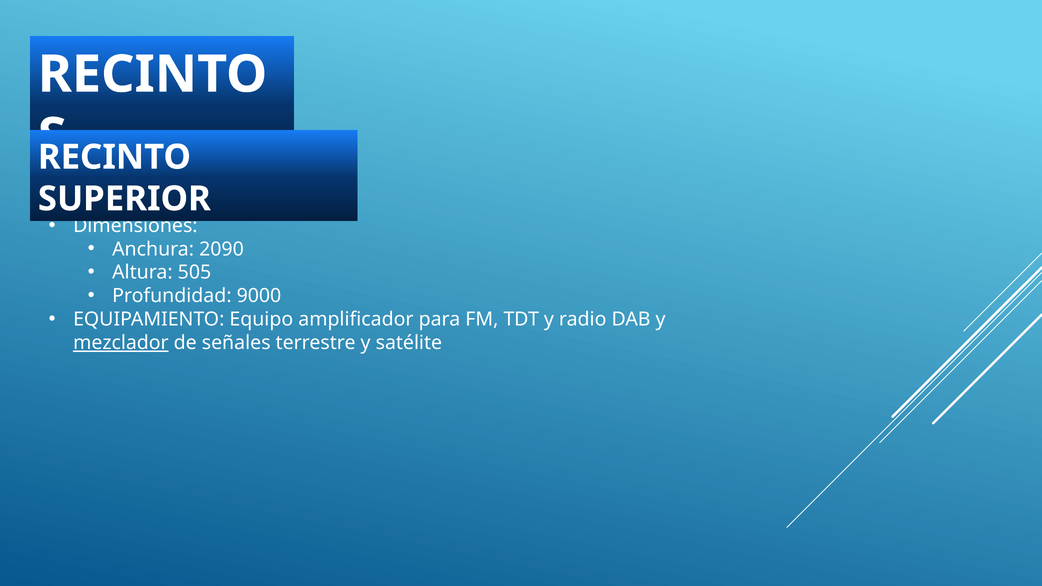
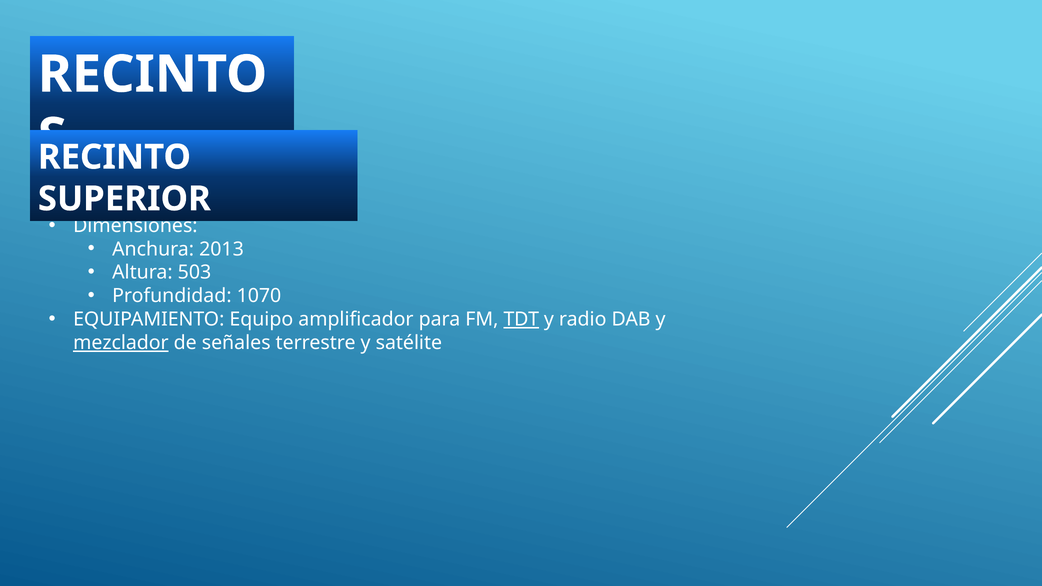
2090: 2090 -> 2013
505: 505 -> 503
9000: 9000 -> 1070
TDT underline: none -> present
